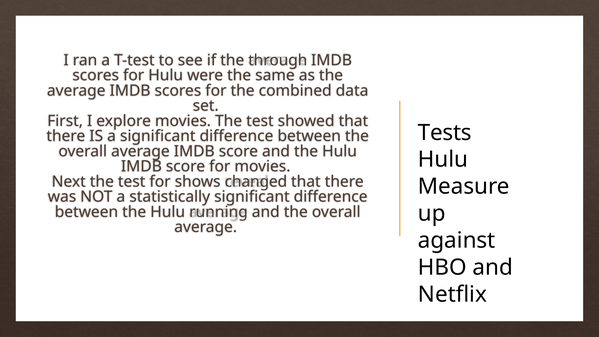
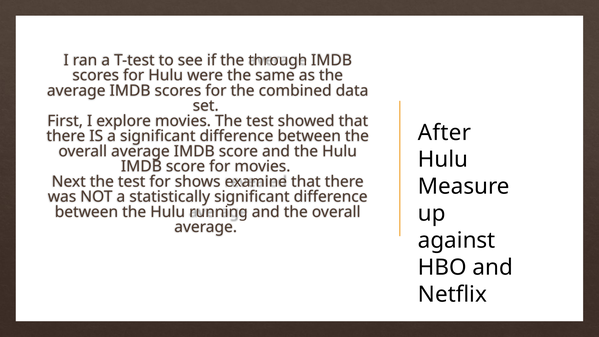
Tests: Tests -> After
changed: changed -> examine
